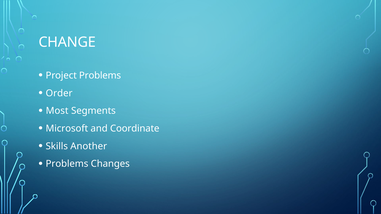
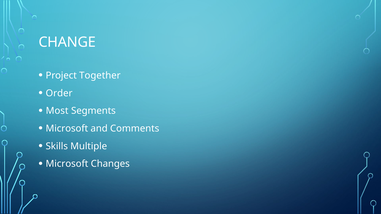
Project Problems: Problems -> Together
Coordinate: Coordinate -> Comments
Another: Another -> Multiple
Problems at (67, 164): Problems -> Microsoft
